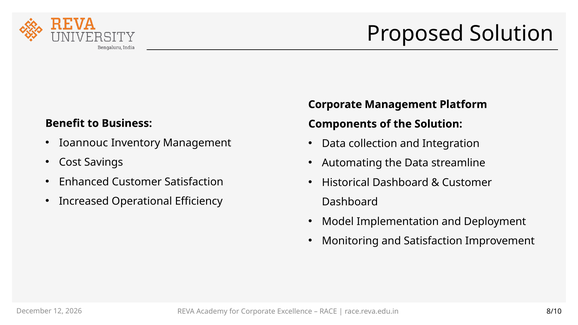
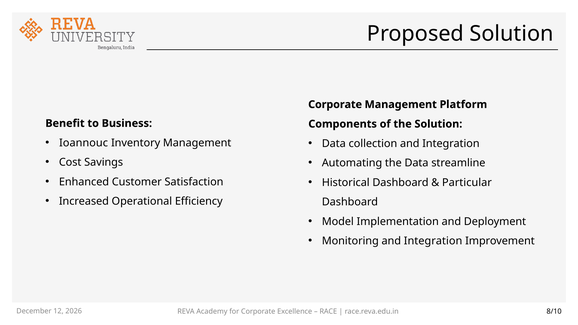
Customer at (467, 183): Customer -> Particular
Monitoring and Satisfaction: Satisfaction -> Integration
